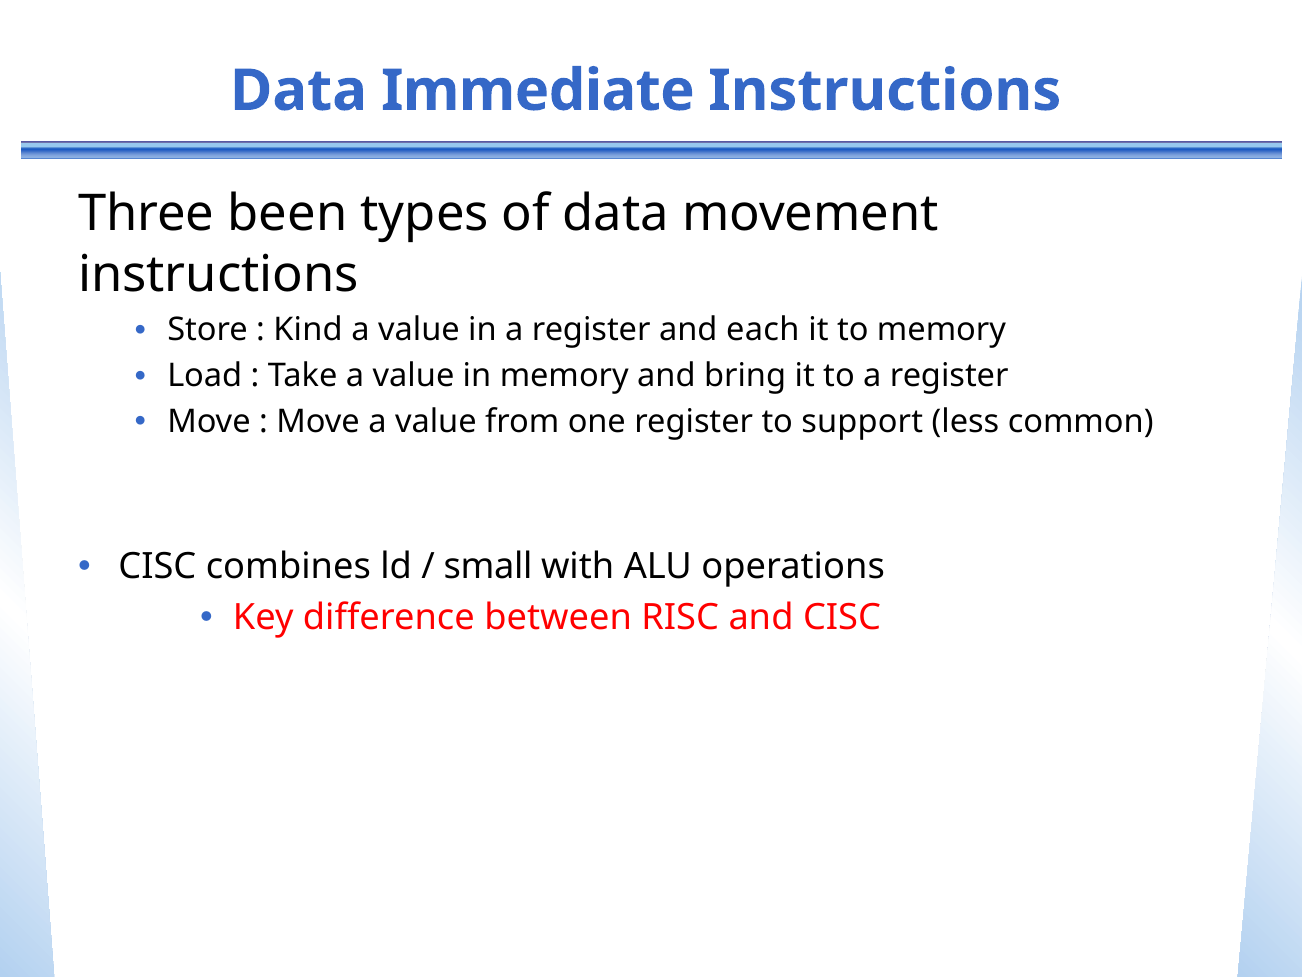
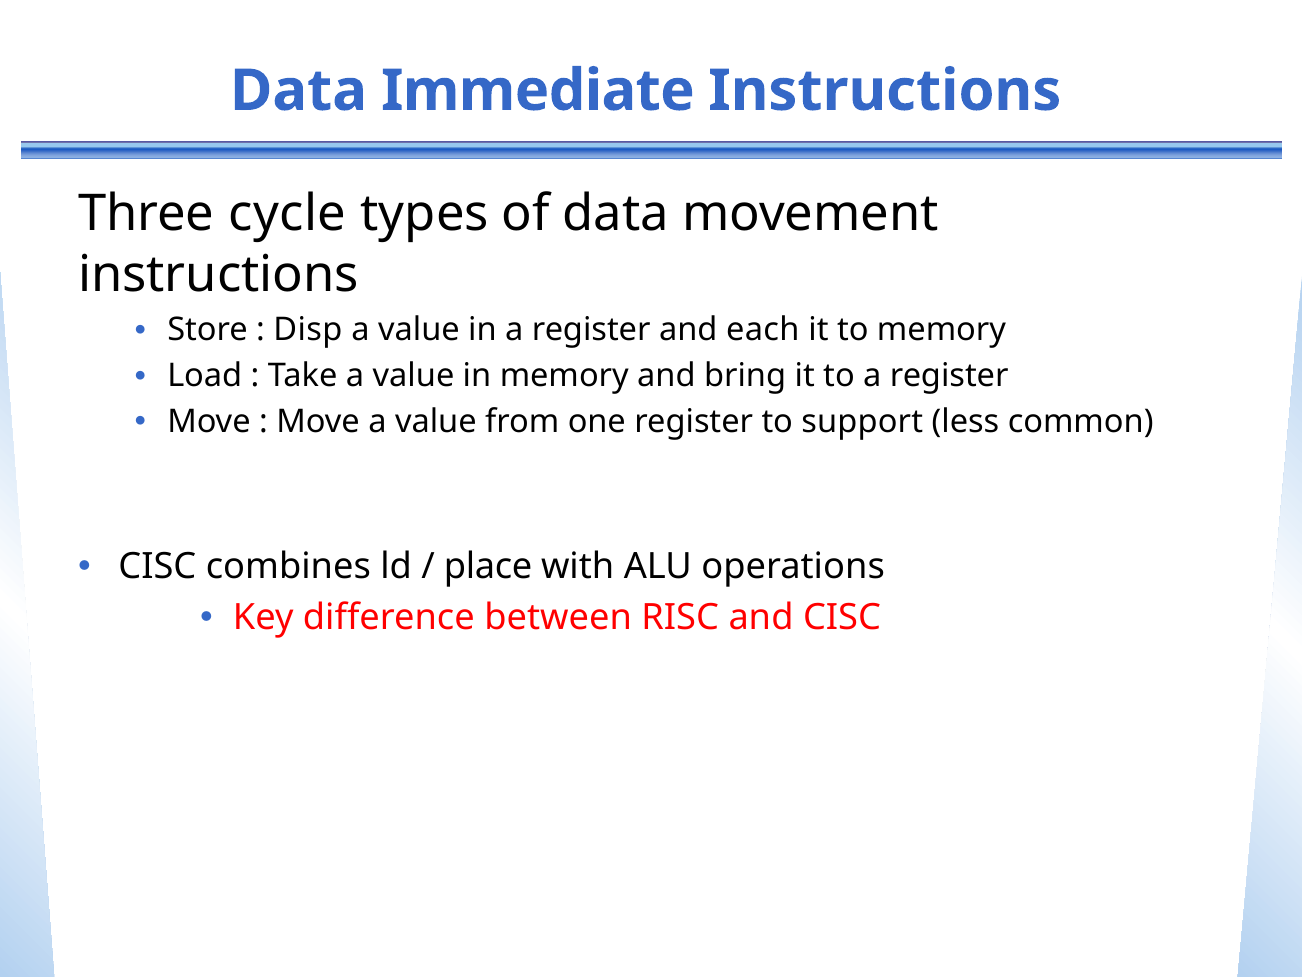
been: been -> cycle
Kind: Kind -> Disp
small: small -> place
